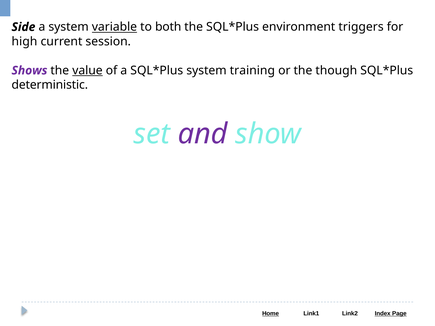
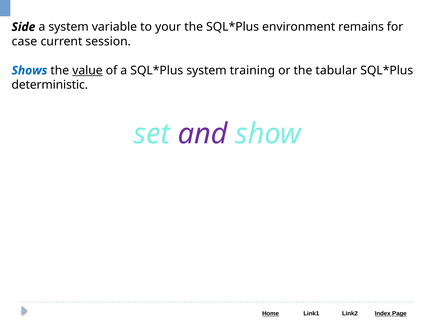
variable underline: present -> none
both: both -> your
triggers: triggers -> remains
high: high -> case
Shows colour: purple -> blue
though: though -> tabular
